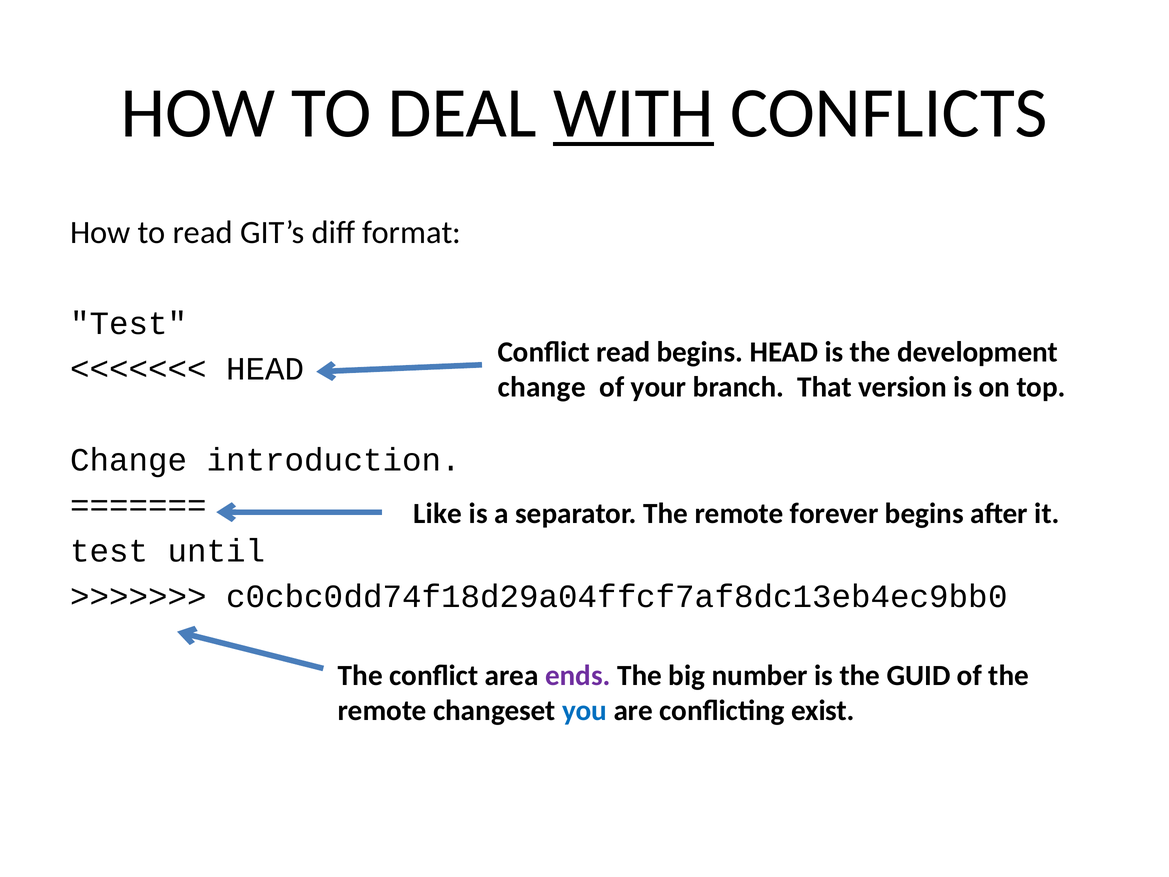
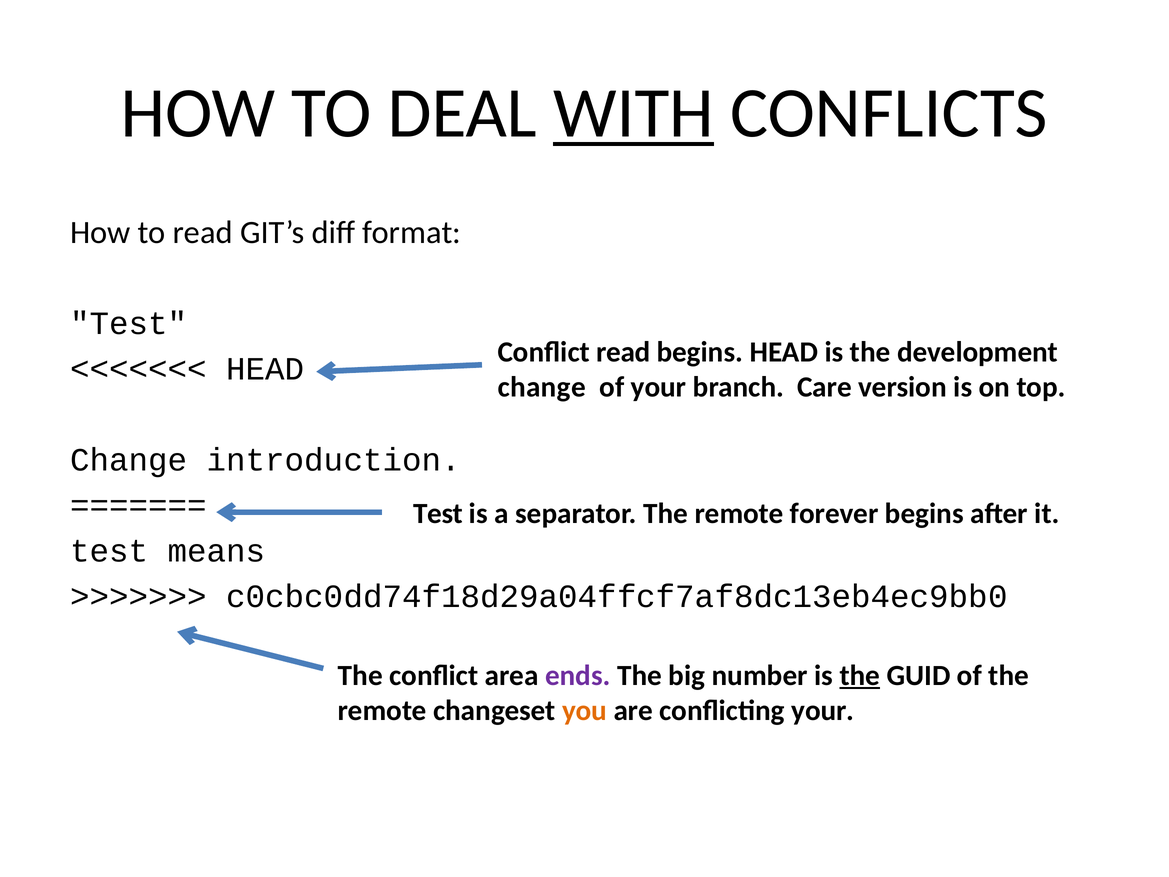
That: That -> Care
Like at (438, 514): Like -> Test
until: until -> means
the at (860, 675) underline: none -> present
you colour: blue -> orange
conflicting exist: exist -> your
